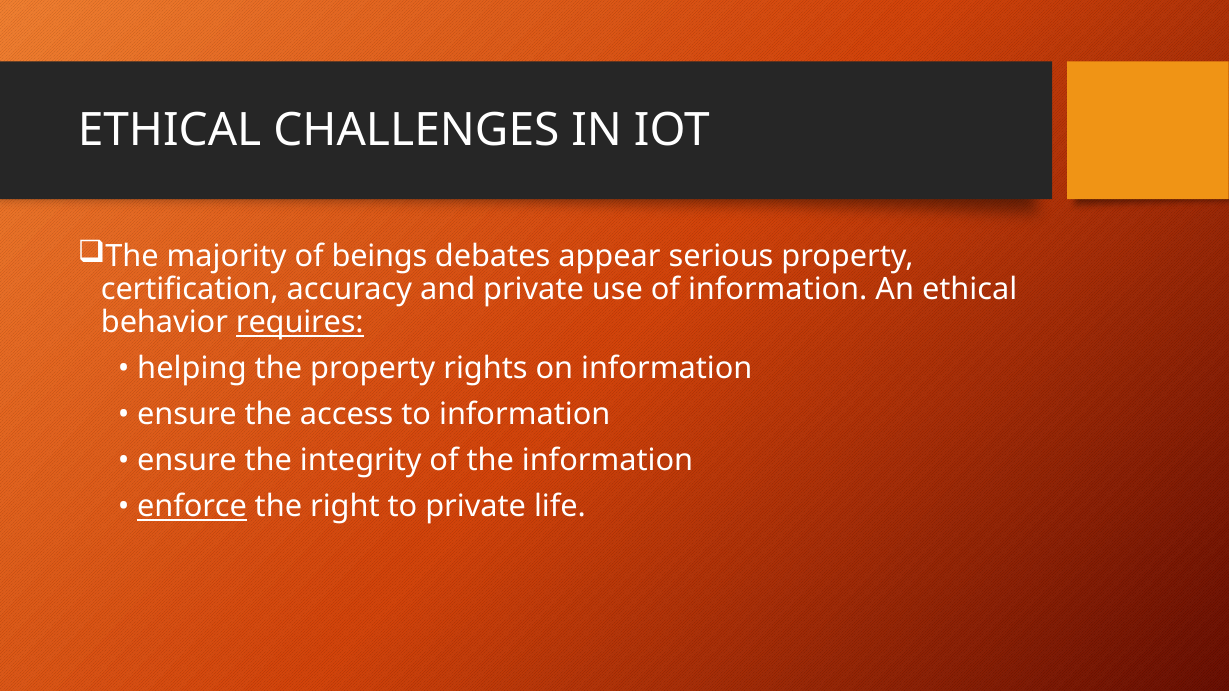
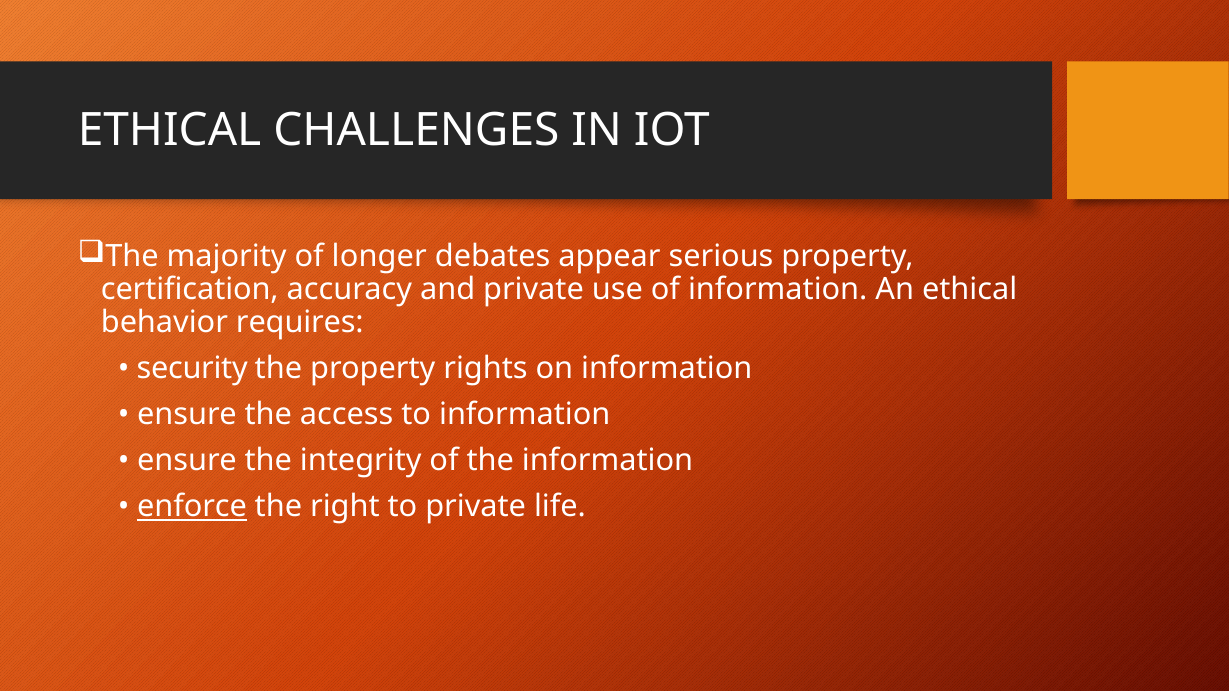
beings: beings -> longer
requires underline: present -> none
helping: helping -> security
